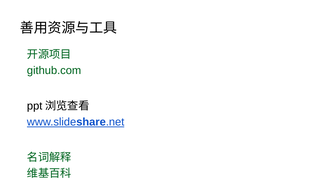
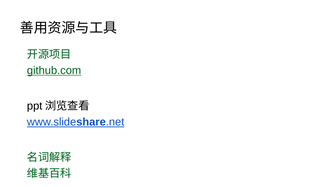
github.com underline: none -> present
